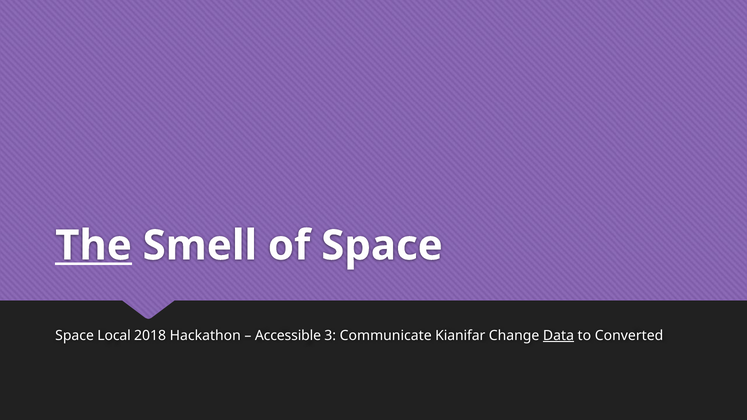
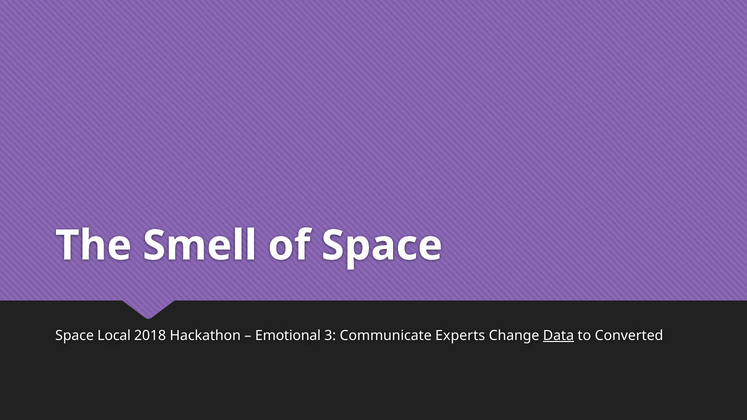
The underline: present -> none
Accessible: Accessible -> Emotional
Kianifar: Kianifar -> Experts
